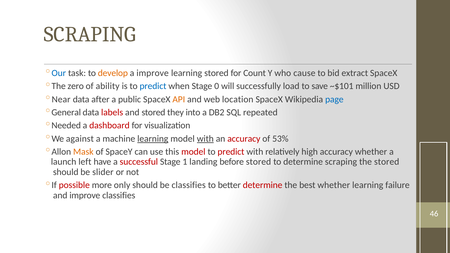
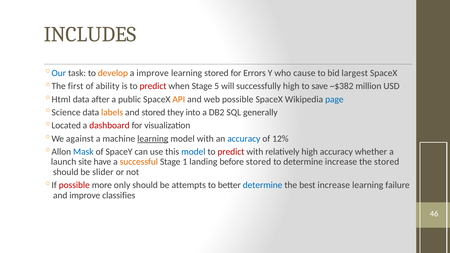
SCRAPING at (90, 34): SCRAPING -> INCLUDES
Count: Count -> Errors
extract: extract -> largest
zero: zero -> first
predict at (153, 86) colour: blue -> red
0: 0 -> 5
successfully load: load -> high
~$101: ~$101 -> ~$382
Near: Near -> Html
web location: location -> possible
General: General -> Science
labels colour: red -> orange
repeated: repeated -> generally
Needed: Needed -> Located
with at (205, 139) underline: present -> none
accuracy at (244, 139) colour: red -> blue
53%: 53% -> 12%
Mask colour: orange -> blue
model at (193, 152) colour: red -> blue
left: left -> site
successful colour: red -> orange
determine scraping: scraping -> increase
be classifies: classifies -> attempts
determine at (263, 185) colour: red -> blue
best whether: whether -> increase
